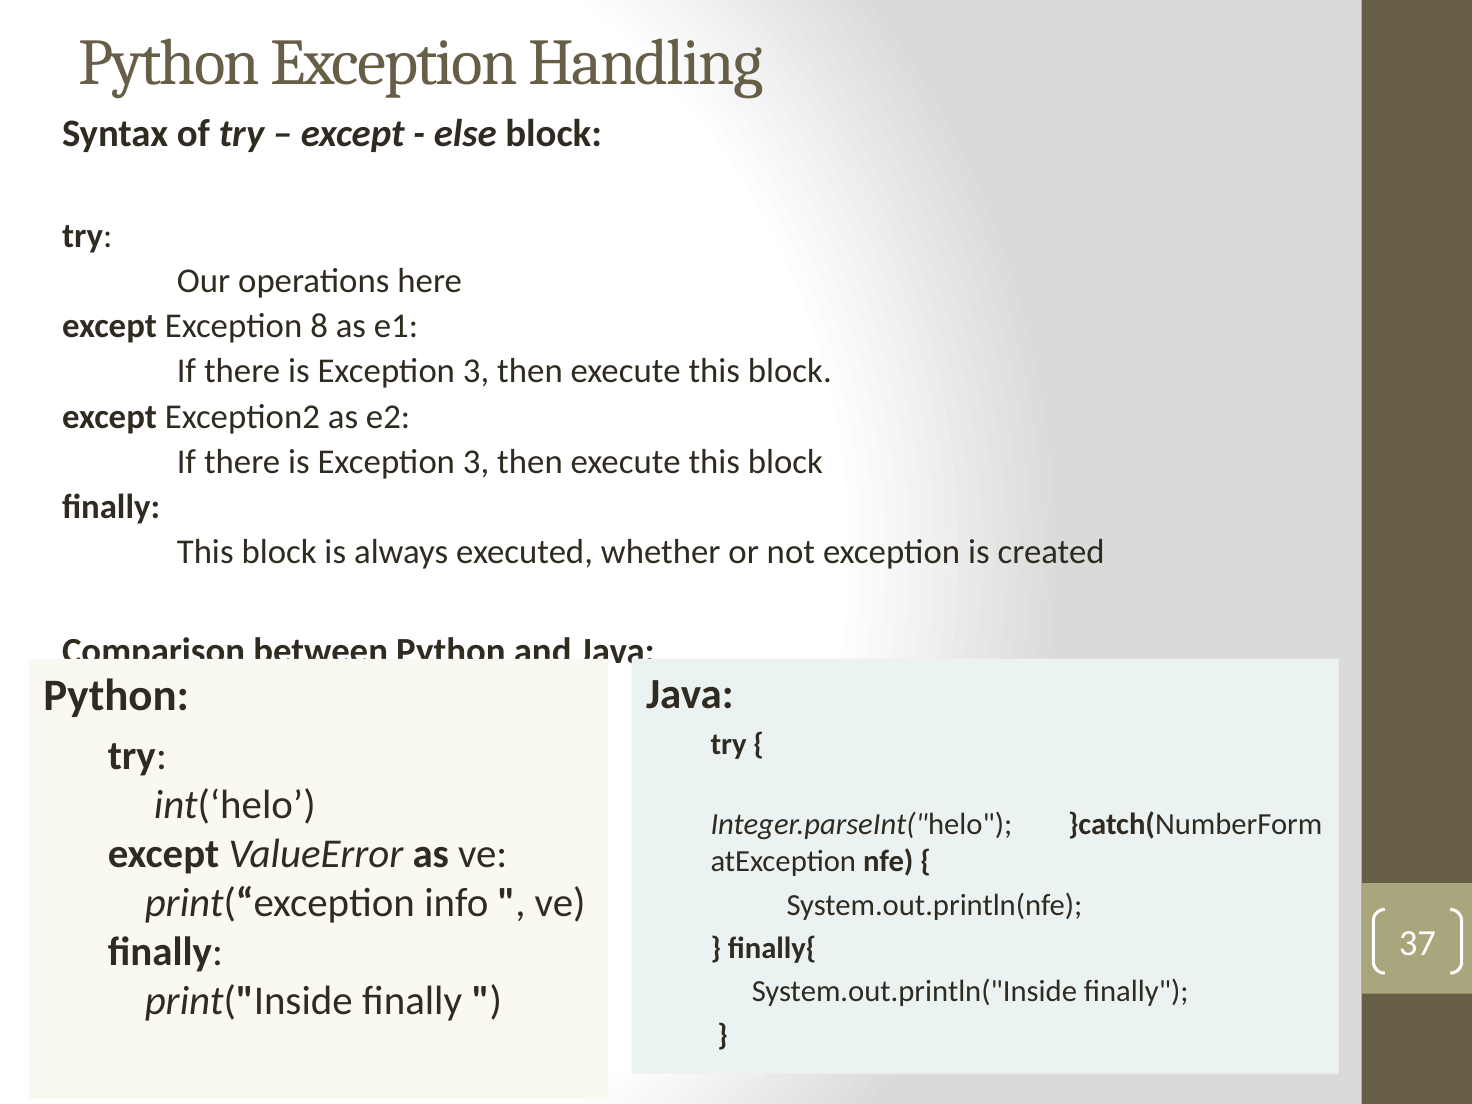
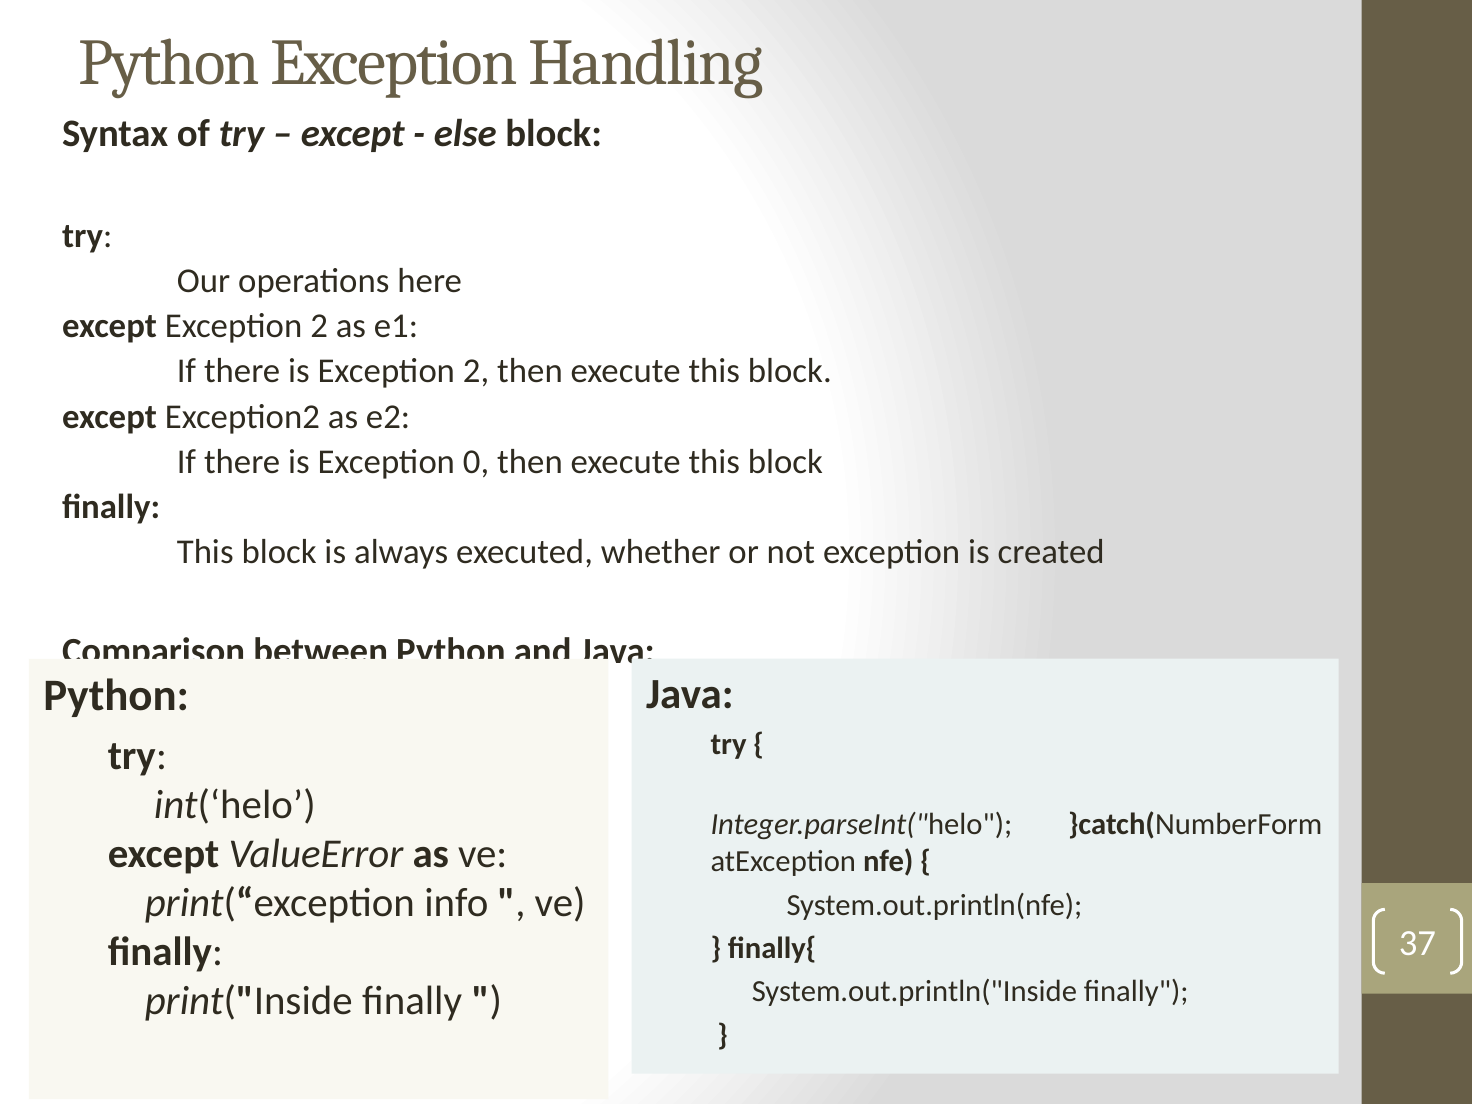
except Exception 8: 8 -> 2
3 at (476, 371): 3 -> 2
3 at (476, 462): 3 -> 0
